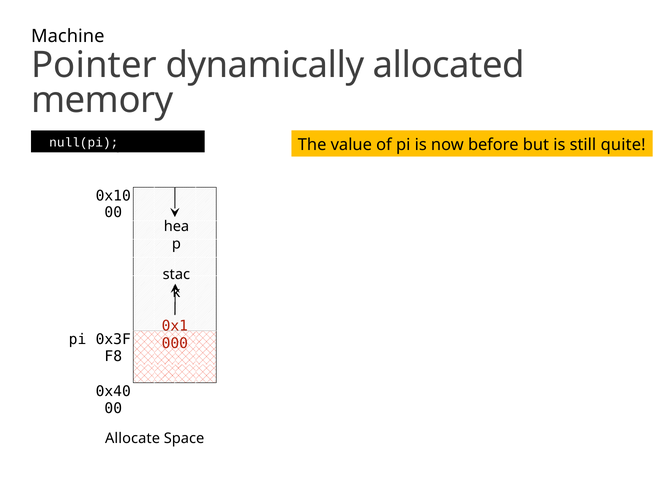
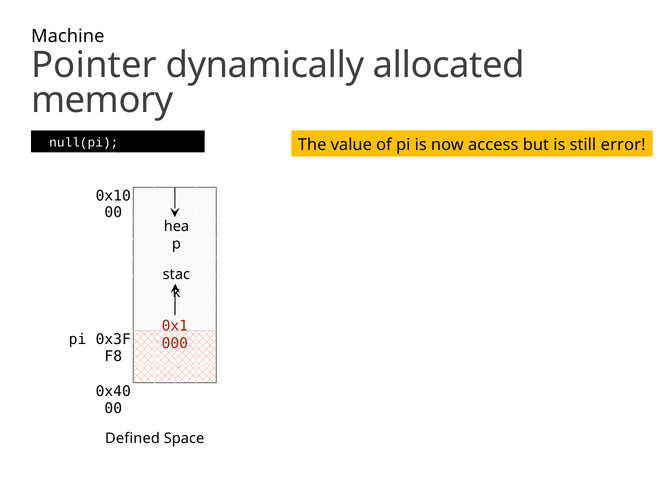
before: before -> access
quite: quite -> error
Allocate: Allocate -> Defined
